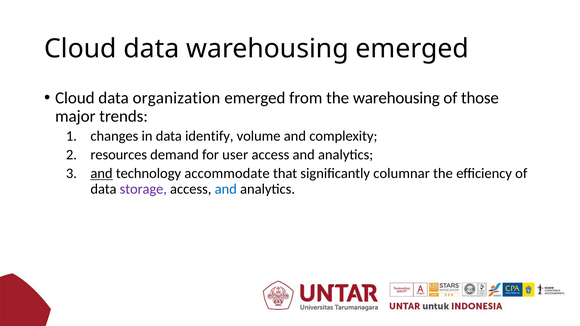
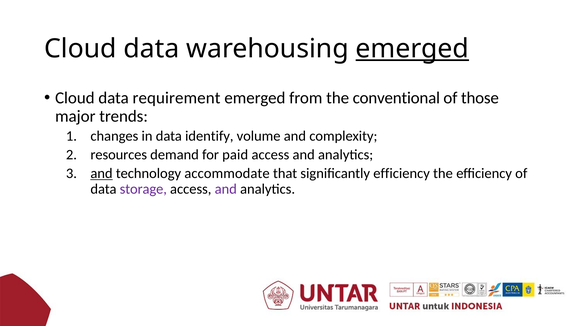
emerged at (412, 49) underline: none -> present
organization: organization -> requirement
the warehousing: warehousing -> conventional
user: user -> paid
significantly columnar: columnar -> efficiency
and at (226, 189) colour: blue -> purple
